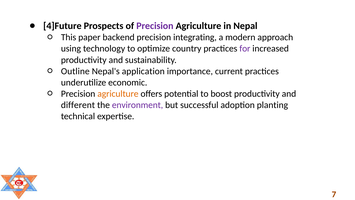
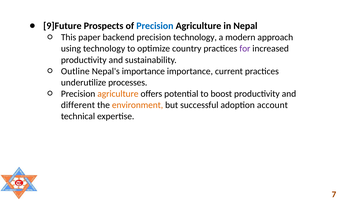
4]Future: 4]Future -> 9]Future
Precision at (155, 26) colour: purple -> blue
precision integrating: integrating -> technology
Nepal's application: application -> importance
economic: economic -> processes
environment colour: purple -> orange
planting: planting -> account
